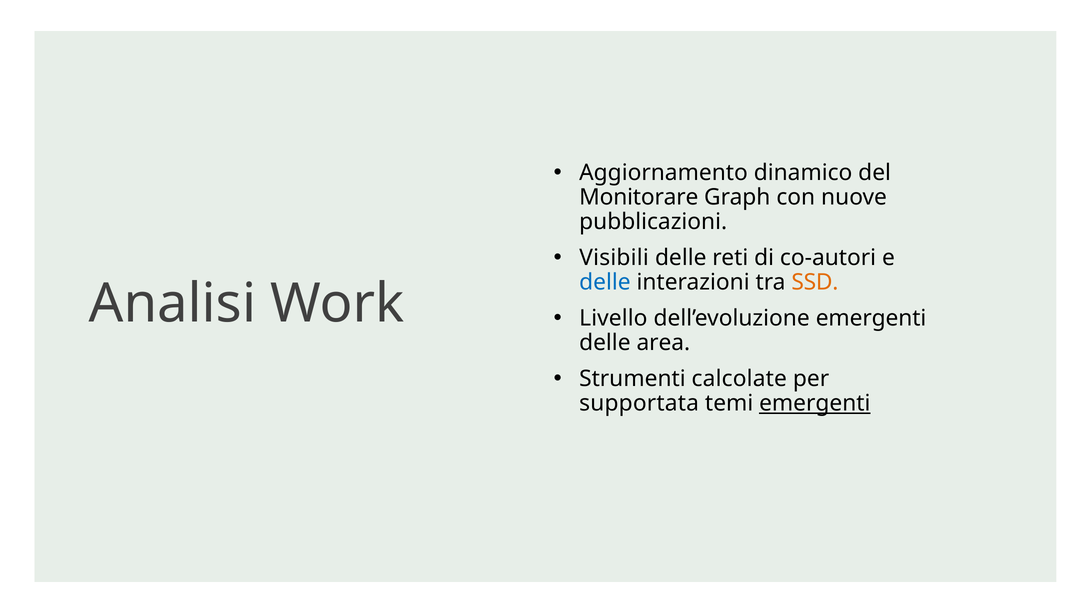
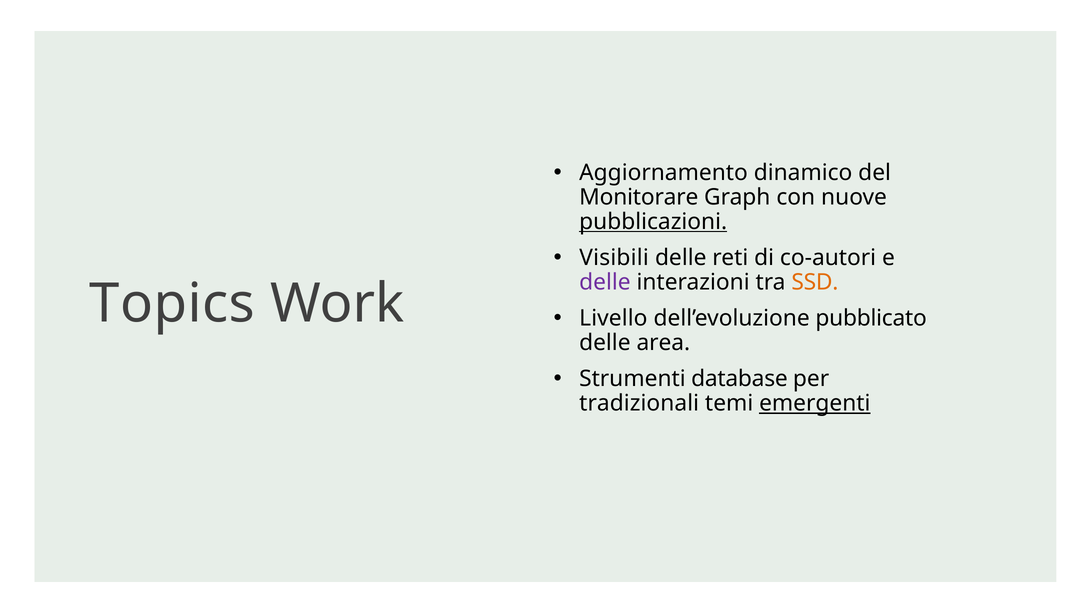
pubblicazioni underline: none -> present
delle at (605, 282) colour: blue -> purple
Analisi: Analisi -> Topics
dell’evoluzione emergenti: emergenti -> pubblicato
calcolate: calcolate -> database
supportata: supportata -> tradizionali
